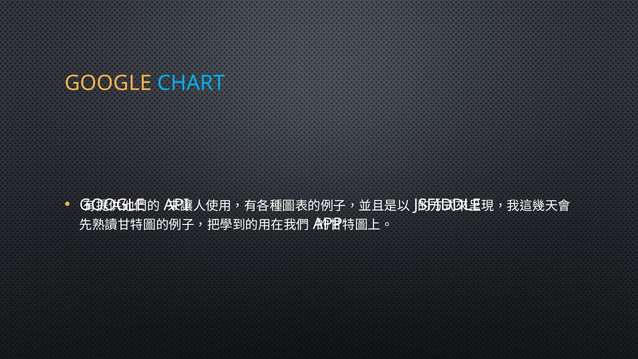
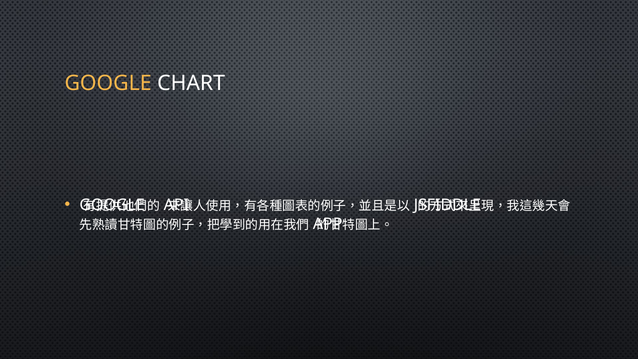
CHART colour: light blue -> white
